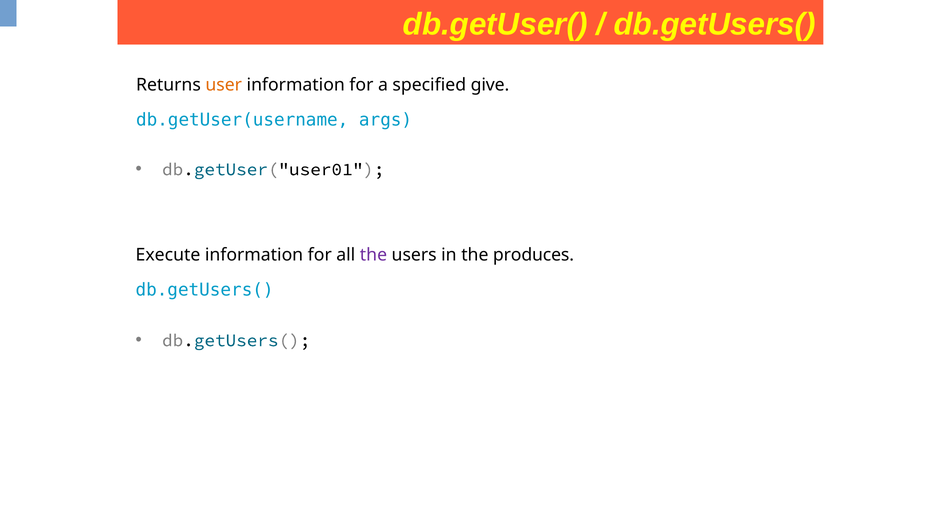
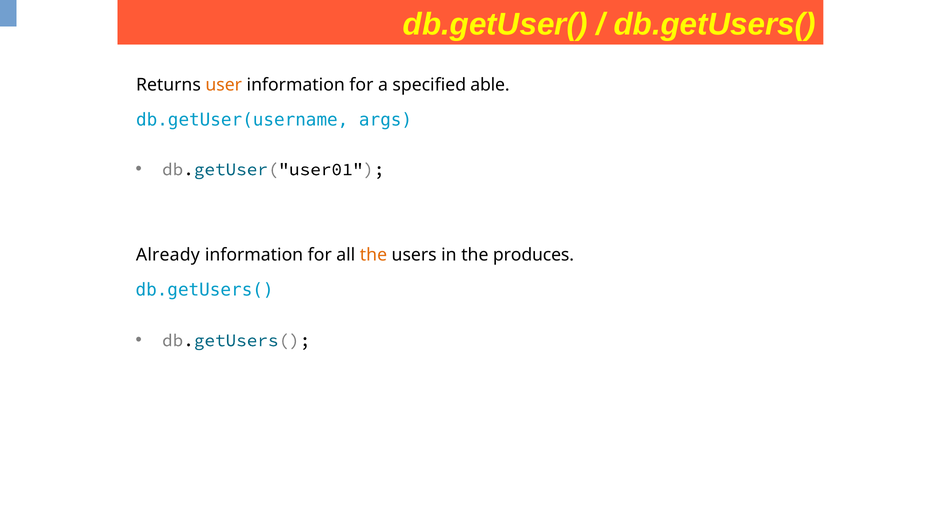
give: give -> able
Execute: Execute -> Already
the at (373, 255) colour: purple -> orange
